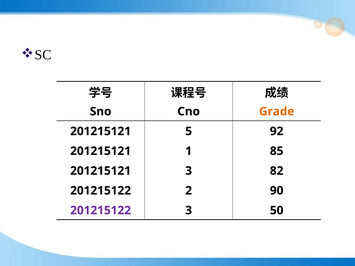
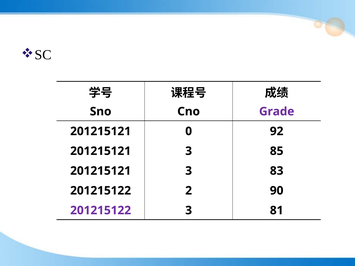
Grade colour: orange -> purple
5: 5 -> 0
1 at (189, 151): 1 -> 3
82: 82 -> 83
50: 50 -> 81
